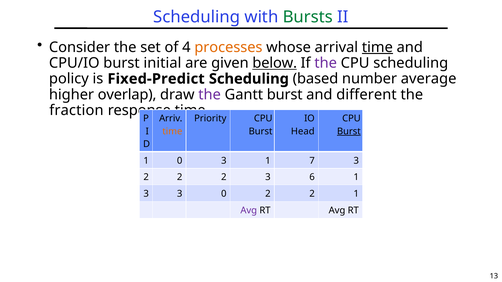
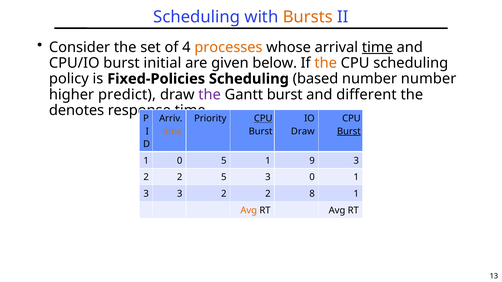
Bursts colour: green -> orange
below underline: present -> none
the at (326, 63) colour: purple -> orange
Fixed-Predict: Fixed-Predict -> Fixed-Policies
number average: average -> number
overlap: overlap -> predict
fraction: fraction -> denotes
CPU at (263, 119) underline: none -> present
Head at (303, 131): Head -> Draw
0 3: 3 -> 5
7: 7 -> 9
2 2 2: 2 -> 5
3 6: 6 -> 0
3 3 0: 0 -> 2
2 at (312, 194): 2 -> 8
Avg at (249, 211) colour: purple -> orange
